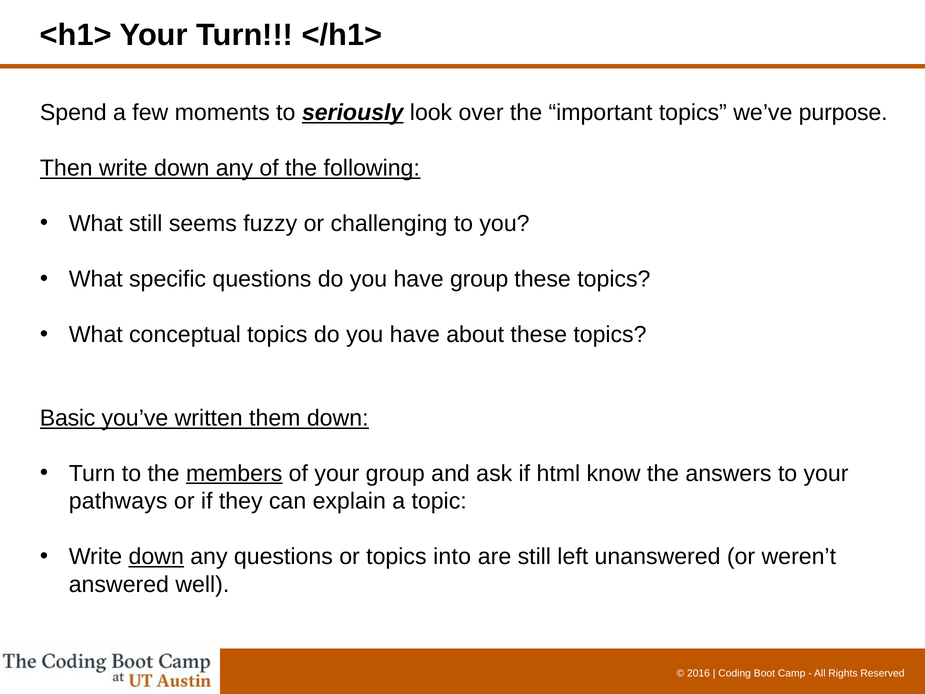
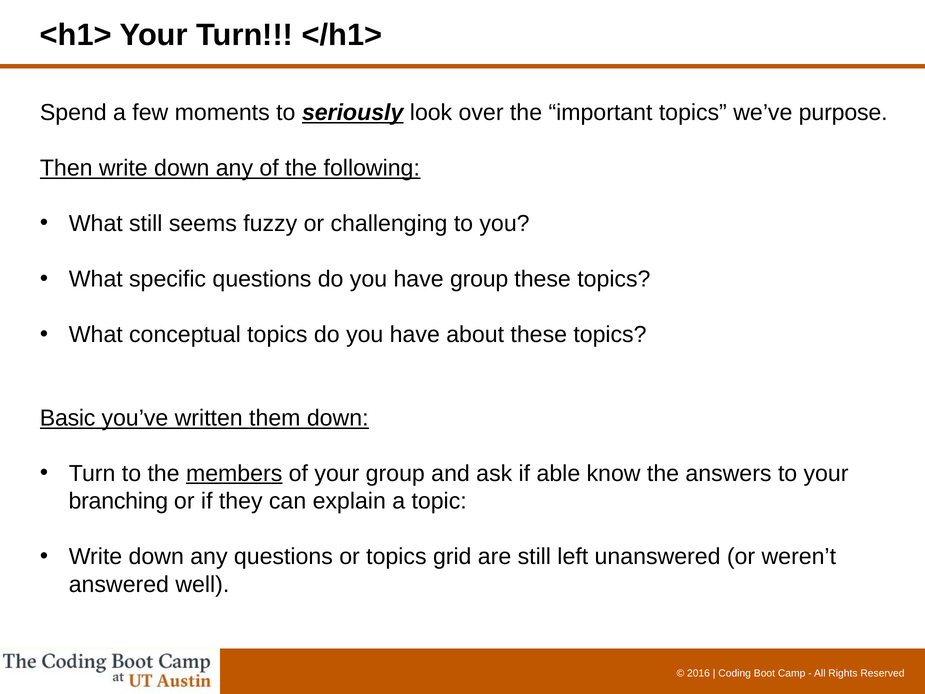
html: html -> able
pathways: pathways -> branching
down at (156, 557) underline: present -> none
into: into -> grid
